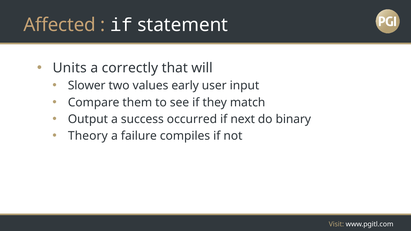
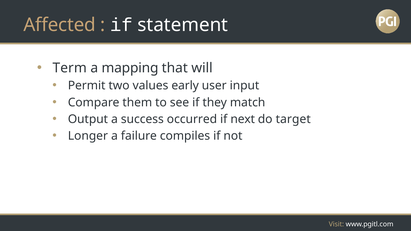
Units: Units -> Term
correctly: correctly -> mapping
Slower: Slower -> Permit
binary: binary -> target
Theory: Theory -> Longer
